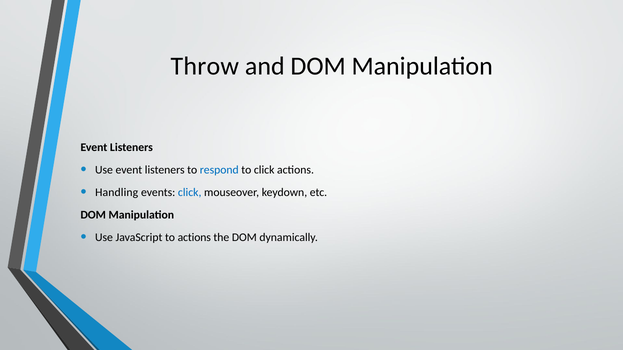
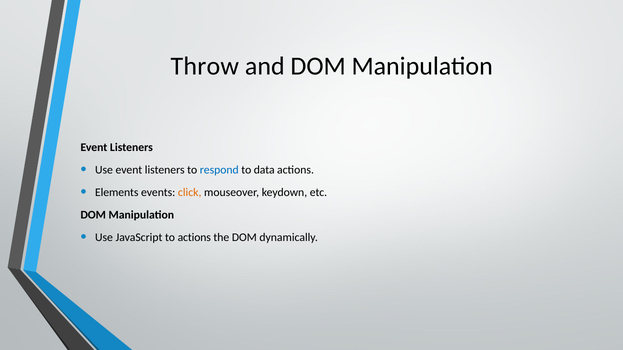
to click: click -> data
Handling: Handling -> Elements
click at (190, 193) colour: blue -> orange
